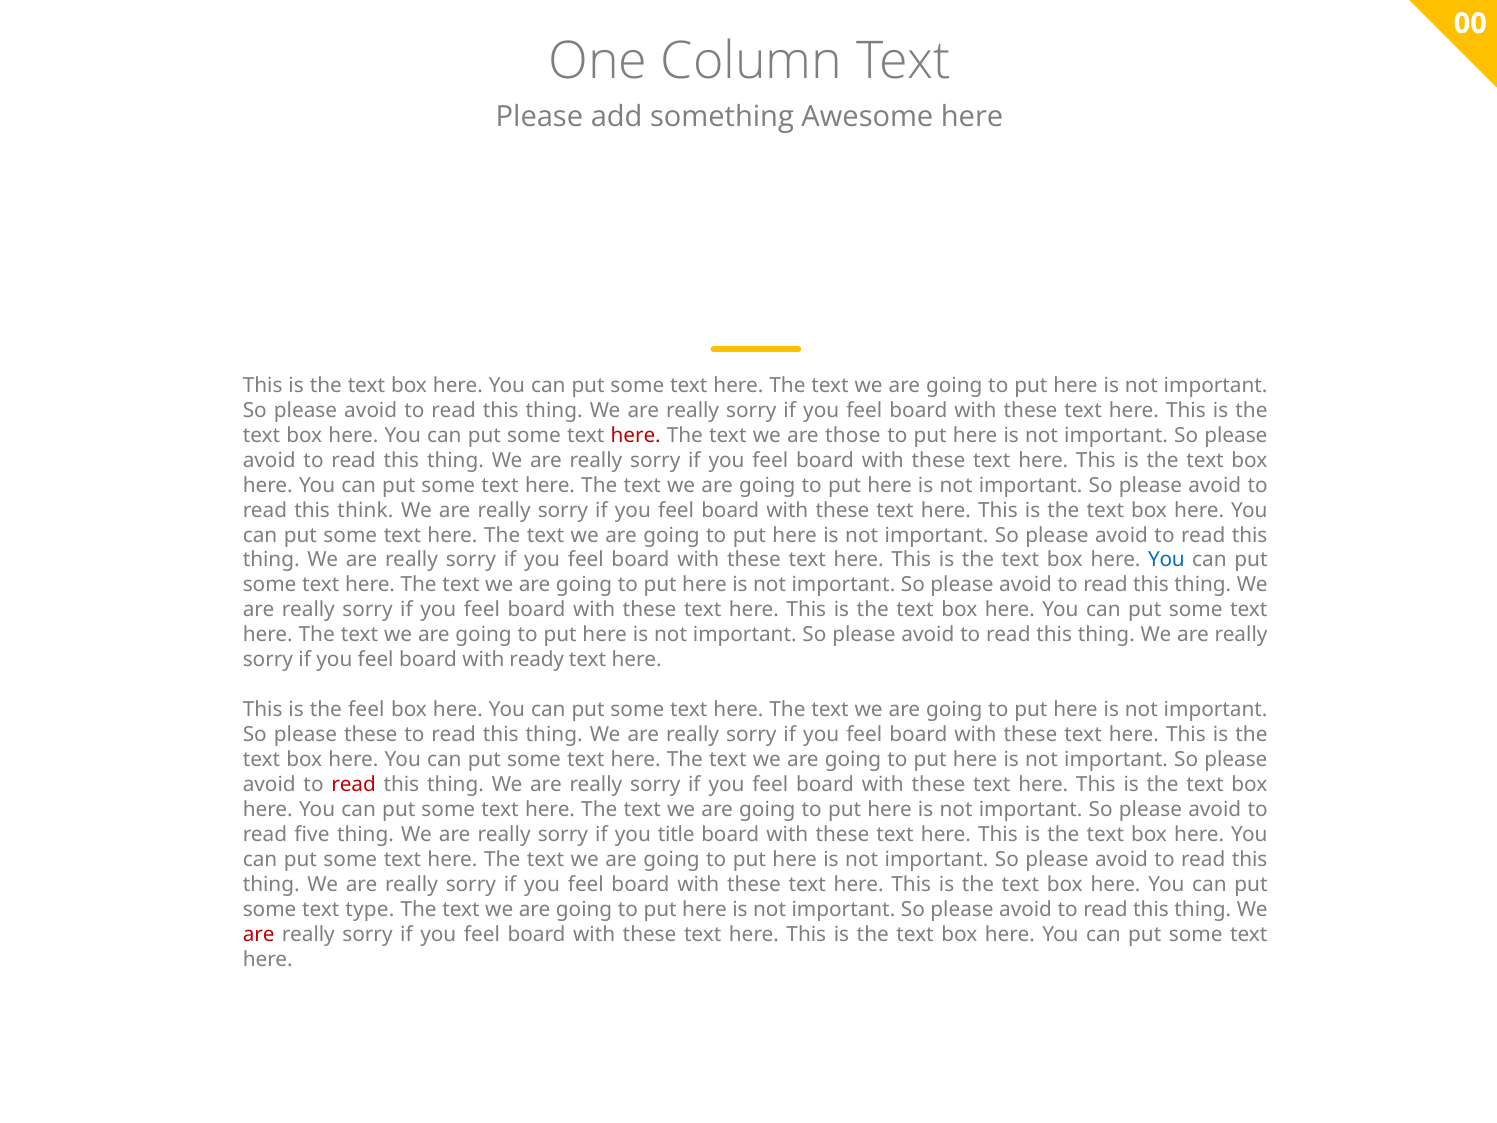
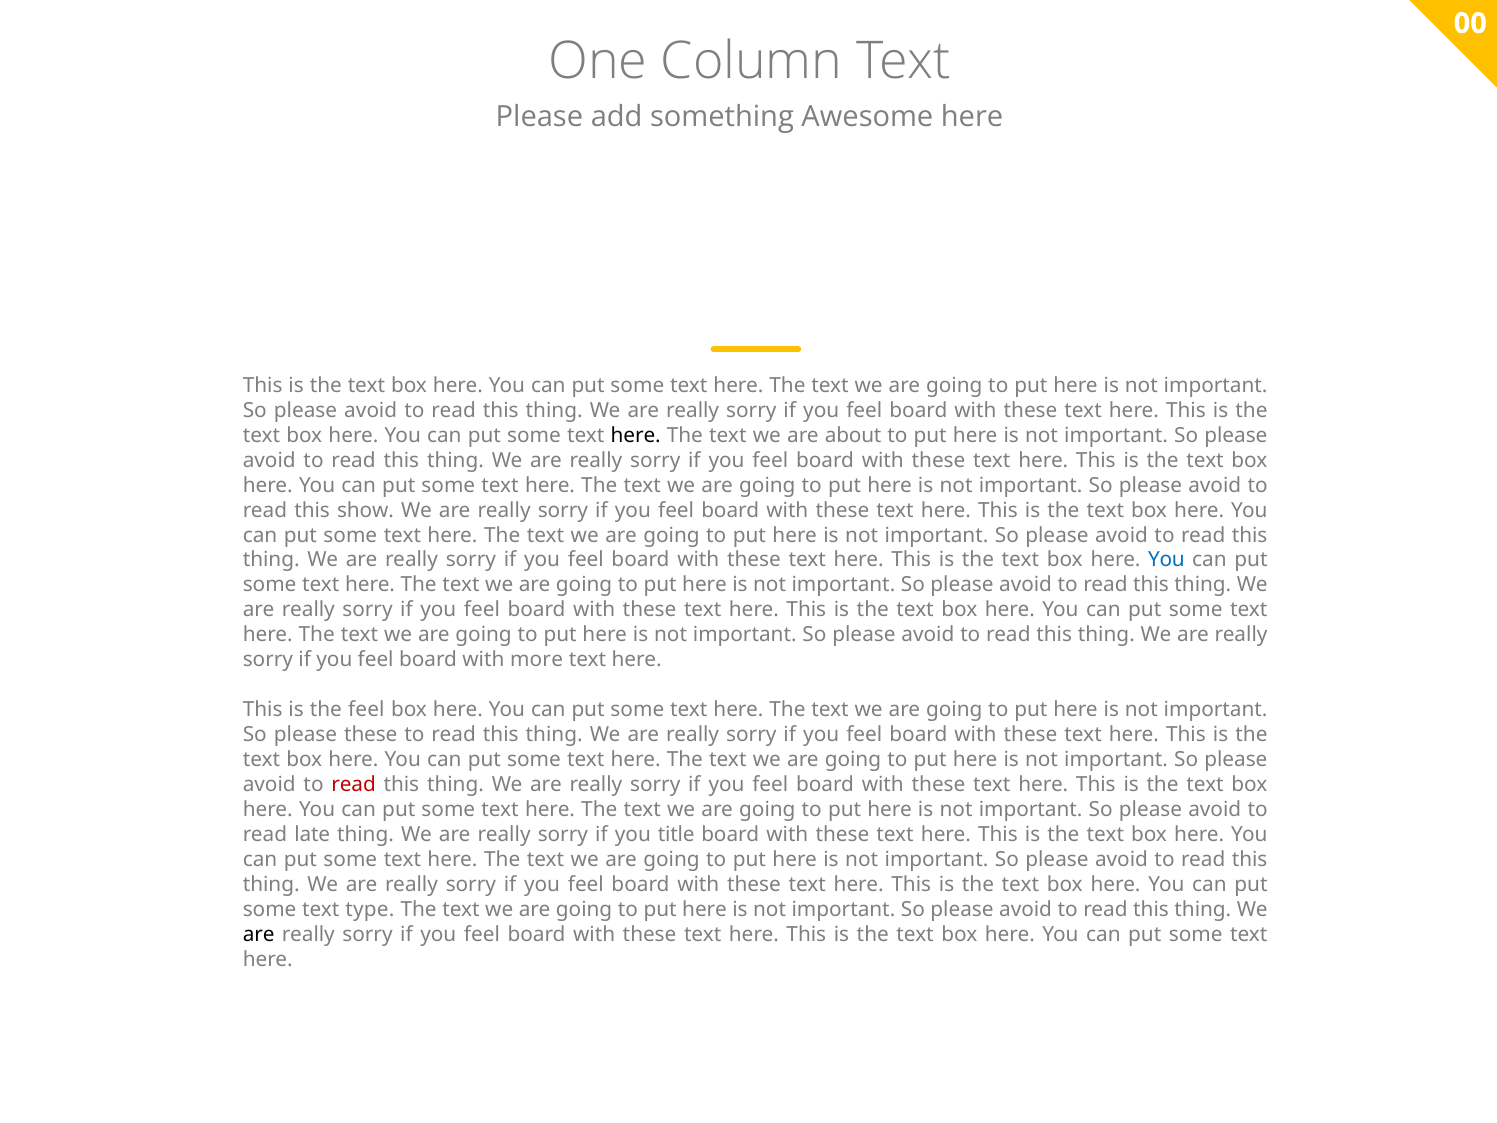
here at (636, 435) colour: red -> black
those: those -> about
think: think -> show
ready: ready -> more
five: five -> late
are at (259, 934) colour: red -> black
